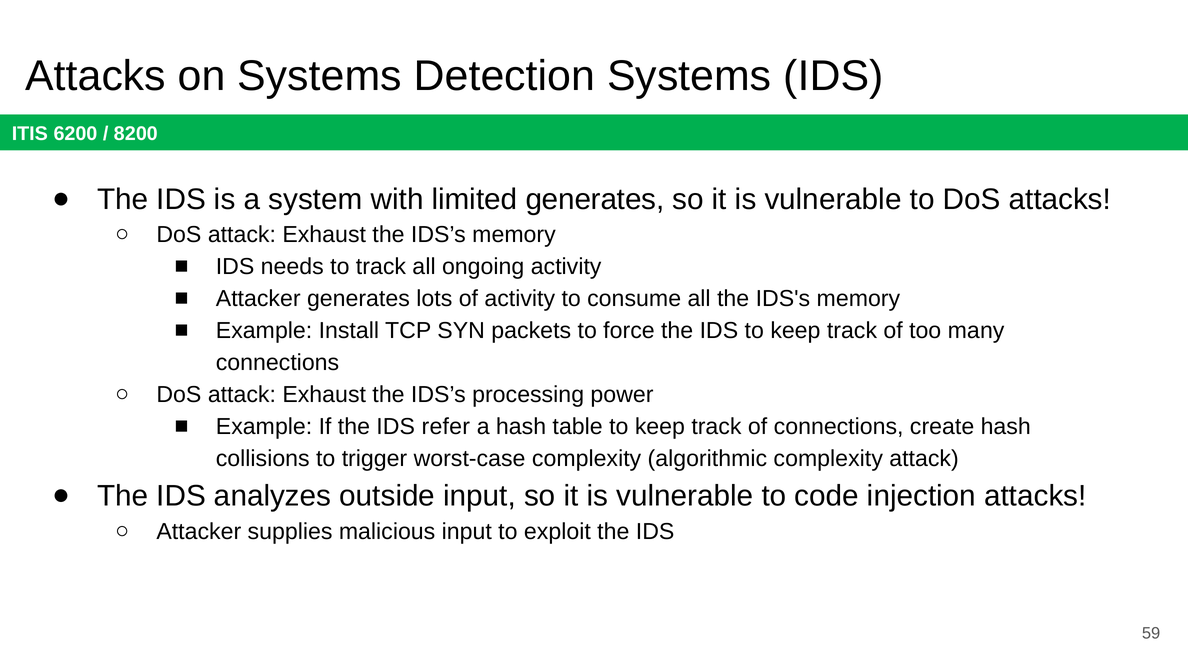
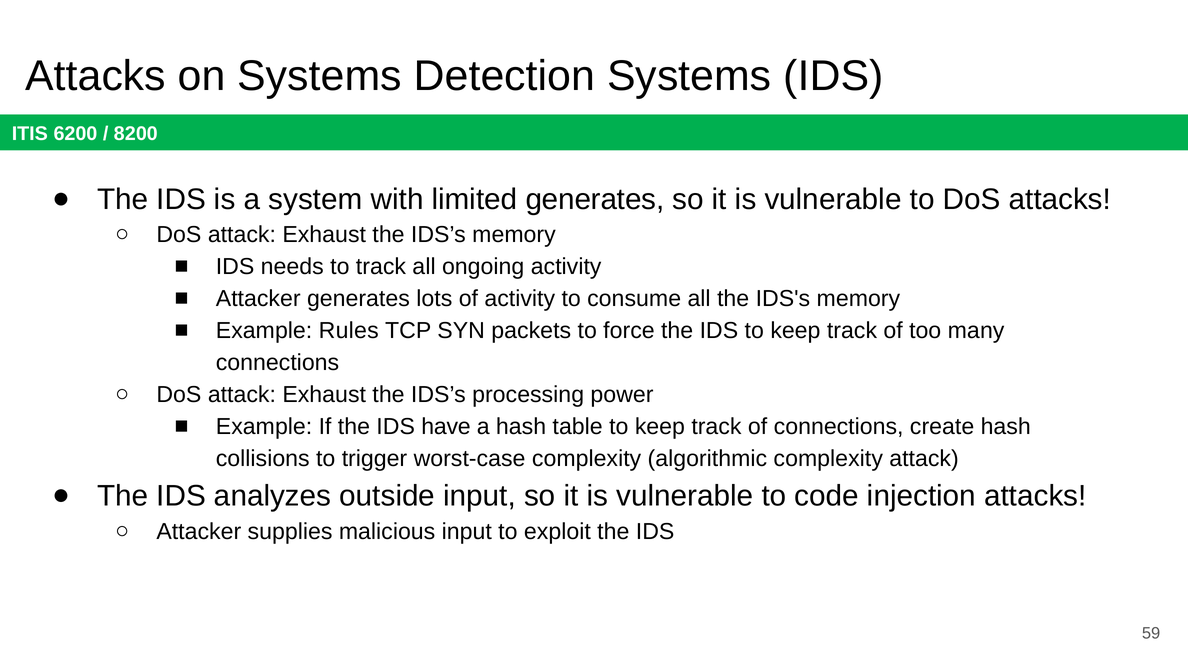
Install: Install -> Rules
refer: refer -> have
